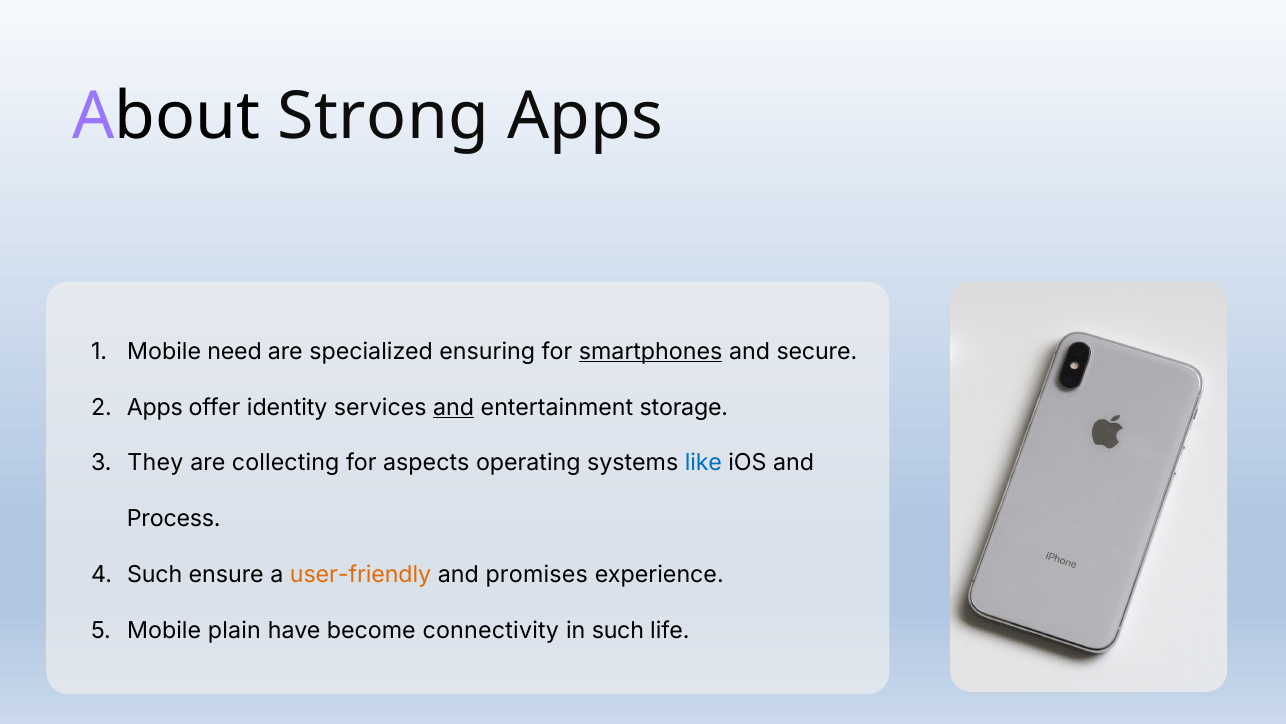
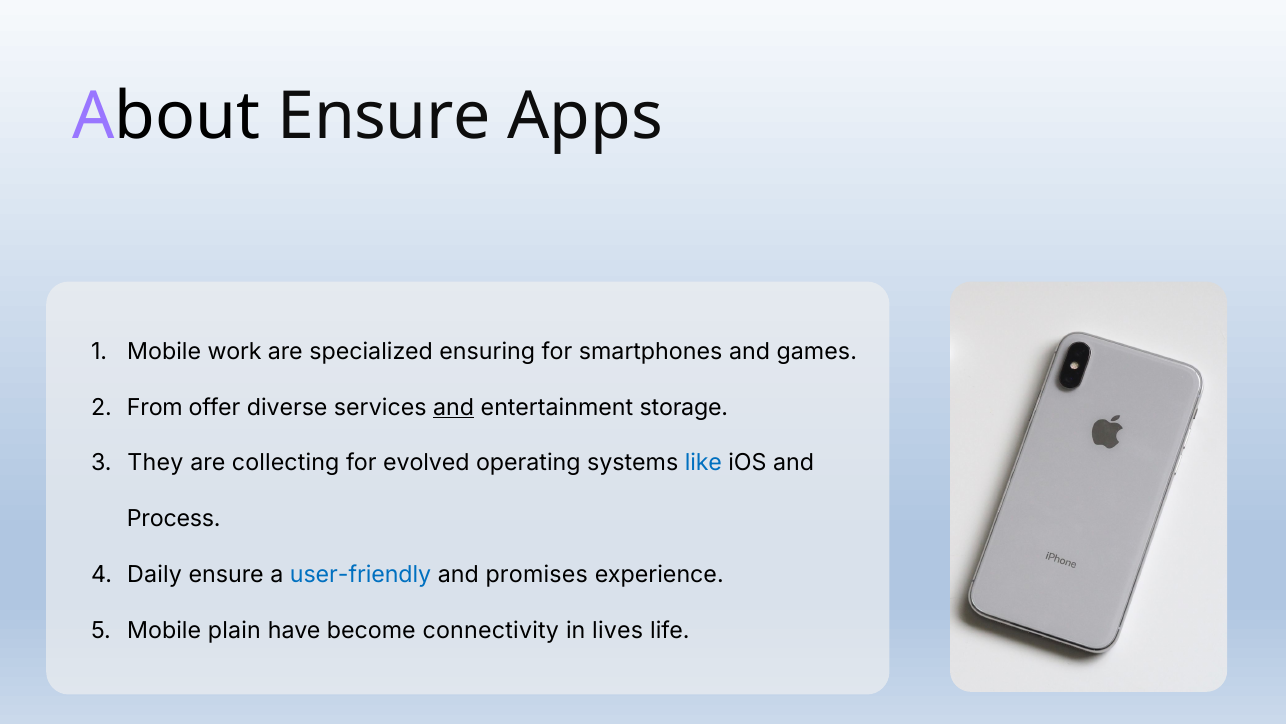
About Strong: Strong -> Ensure
need: need -> work
smartphones underline: present -> none
secure: secure -> games
Apps at (155, 407): Apps -> From
identity: identity -> diverse
aspects: aspects -> evolved
Such at (155, 574): Such -> Daily
user-friendly colour: orange -> blue
in such: such -> lives
